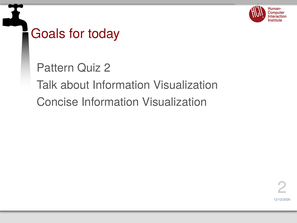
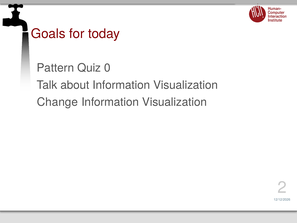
Quiz 2: 2 -> 0
Concise: Concise -> Change
